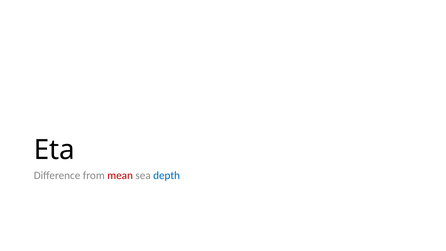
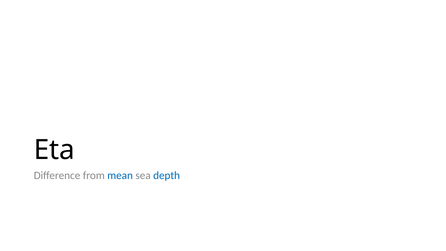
mean colour: red -> blue
